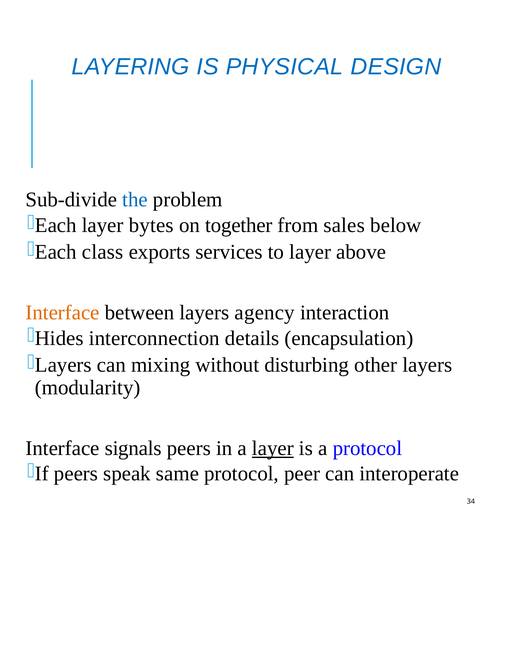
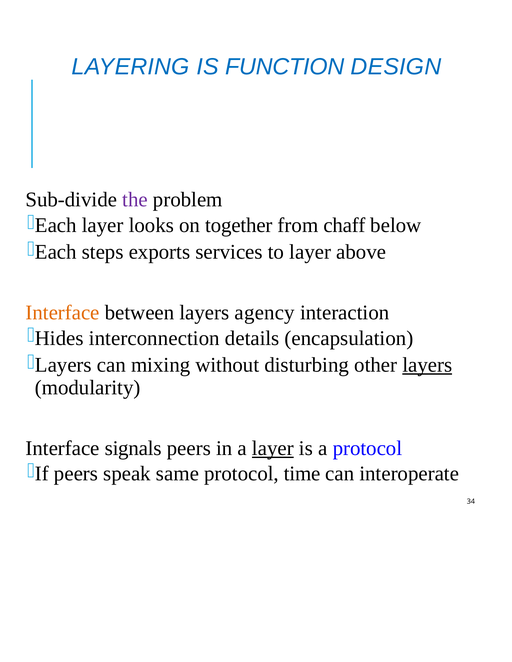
PHYSICAL: PHYSICAL -> FUNCTION
the colour: blue -> purple
bytes: bytes -> looks
sales: sales -> chaff
class: class -> steps
layers at (427, 365) underline: none -> present
peer: peer -> time
